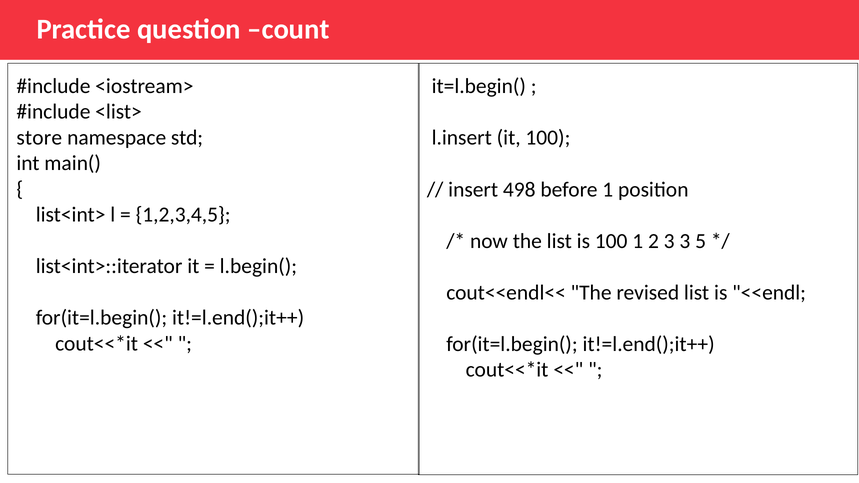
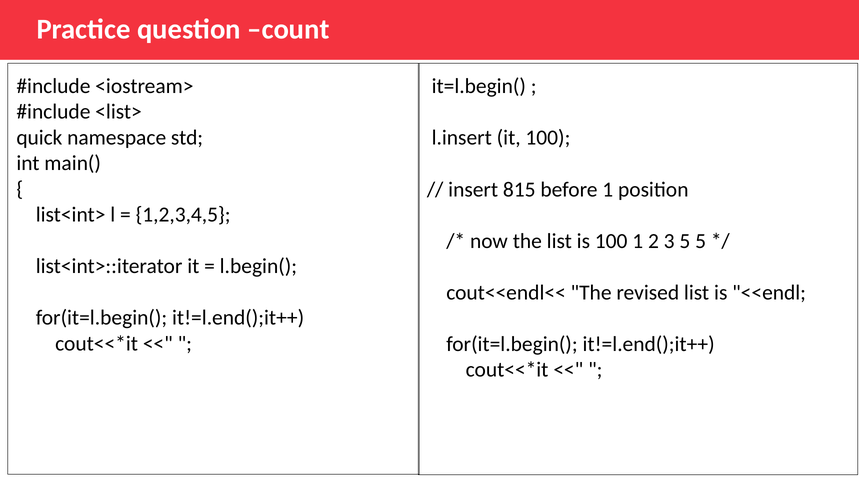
store: store -> quick
498: 498 -> 815
3 3: 3 -> 5
